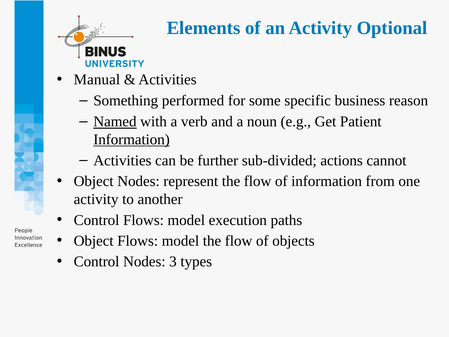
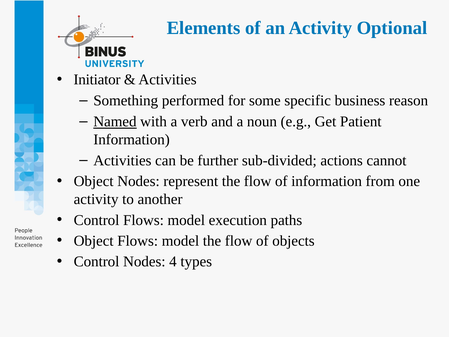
Manual: Manual -> Initiator
Information at (132, 139) underline: present -> none
3: 3 -> 4
